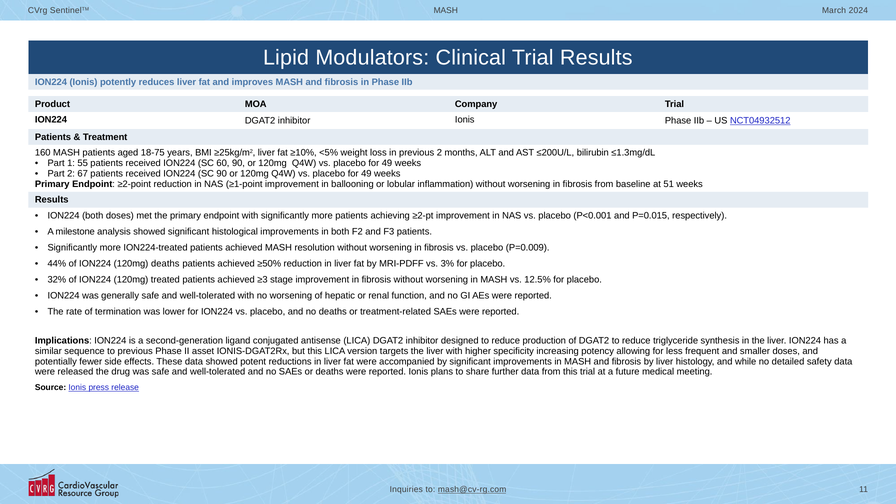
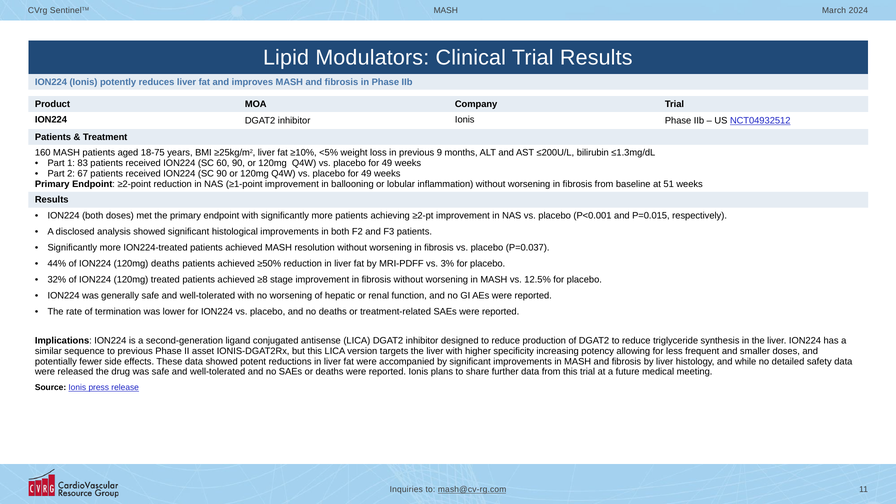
previous 2: 2 -> 9
55: 55 -> 83
milestone: milestone -> disclosed
P=0.009: P=0.009 -> P=0.037
≥3: ≥3 -> ≥8
